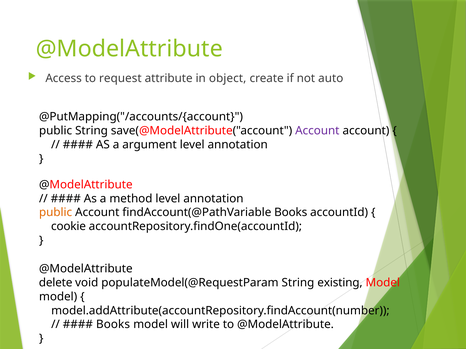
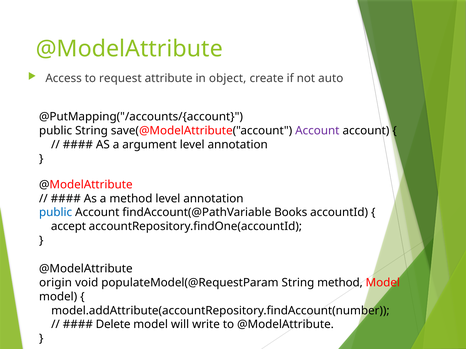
public at (56, 213) colour: orange -> blue
cookie: cookie -> accept
delete: delete -> origin
String existing: existing -> method
Books at (113, 325): Books -> Delete
